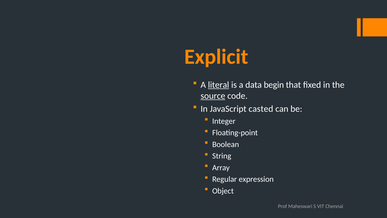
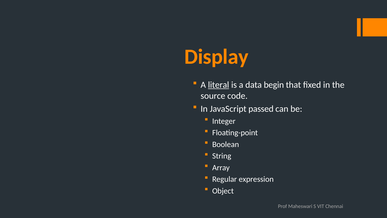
Explicit: Explicit -> Display
source underline: present -> none
casted: casted -> passed
